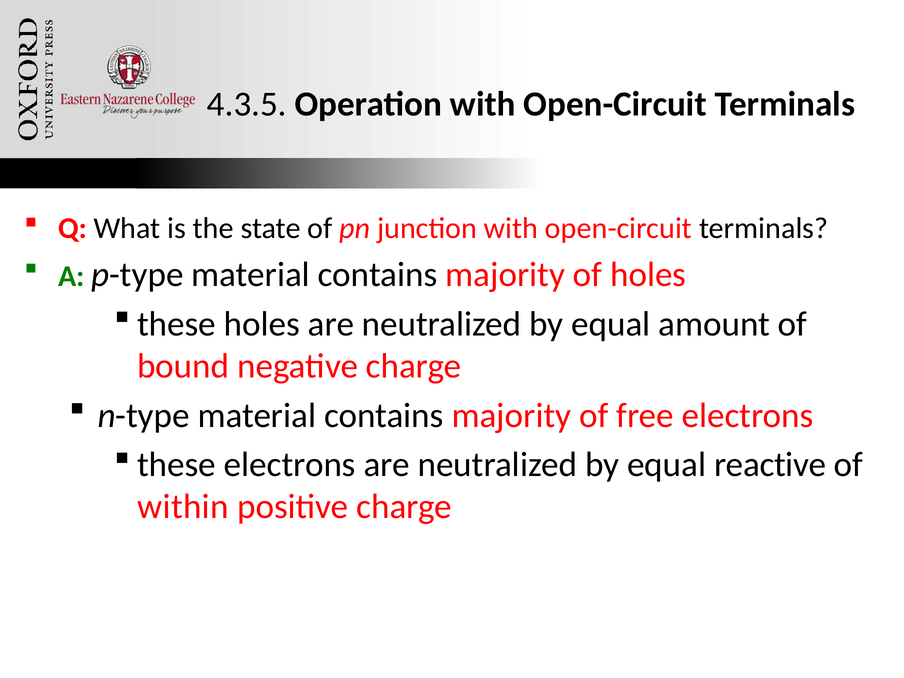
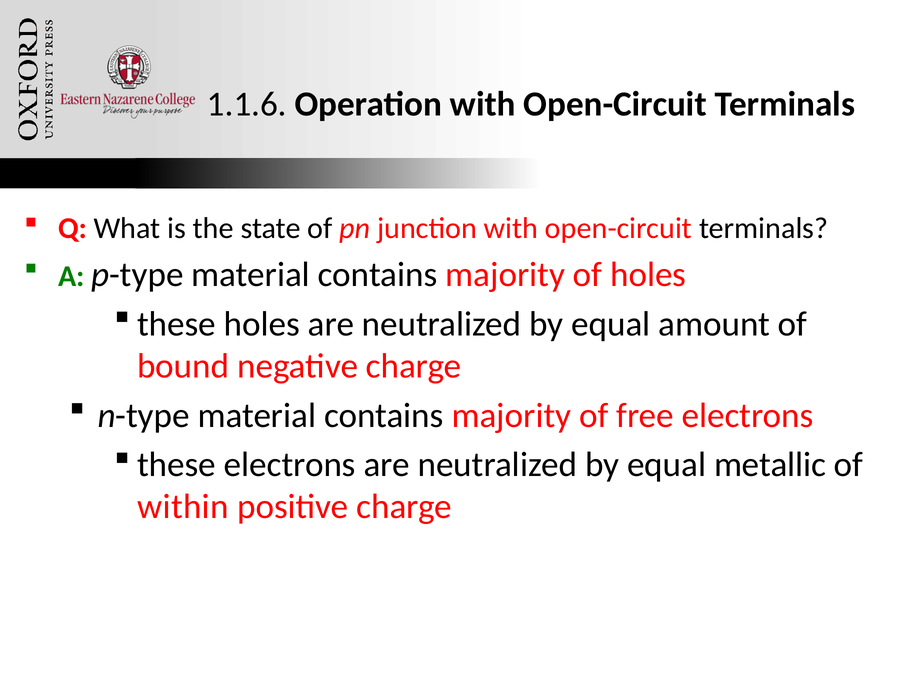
4.3.5: 4.3.5 -> 1.1.6
reactive: reactive -> metallic
